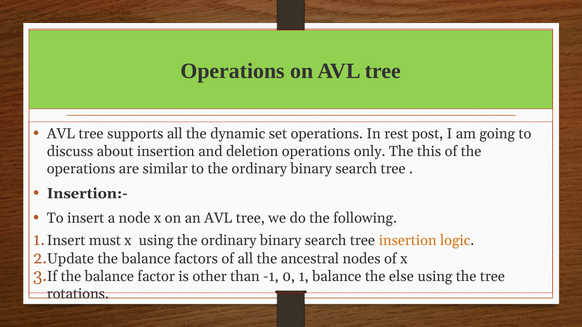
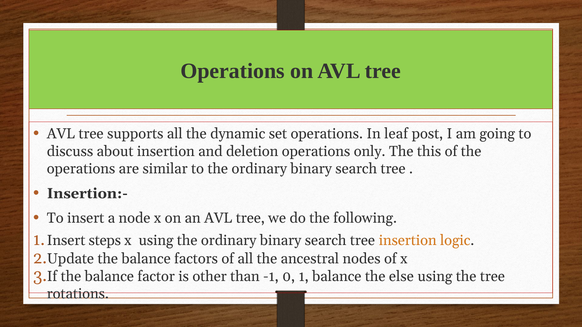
rest: rest -> leaf
must: must -> steps
